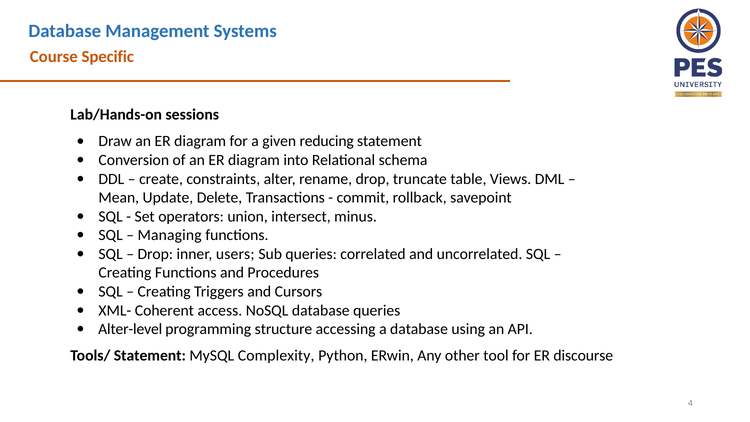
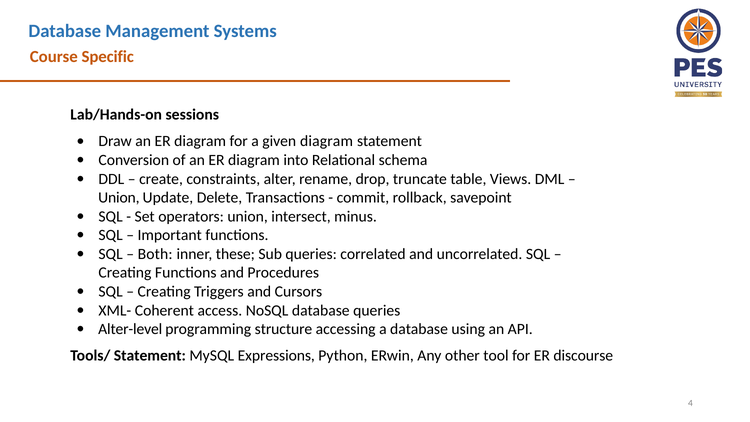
given reducing: reducing -> diagram
Mean at (119, 198): Mean -> Union
Managing: Managing -> Important
Drop at (155, 254): Drop -> Both
users: users -> these
Complexity: Complexity -> Expressions
